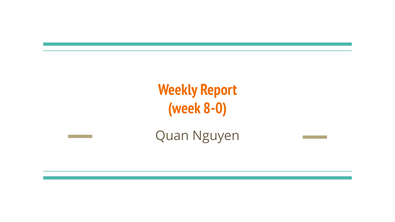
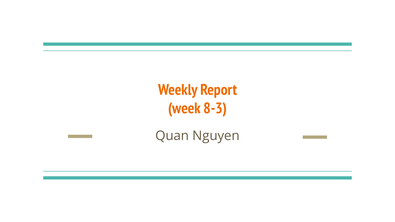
8-0: 8-0 -> 8-3
